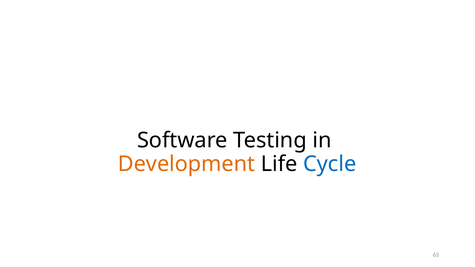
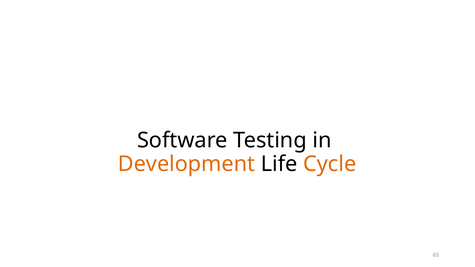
Cycle colour: blue -> orange
